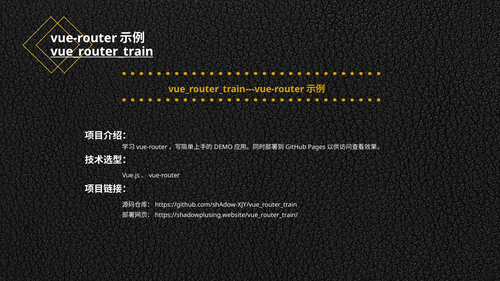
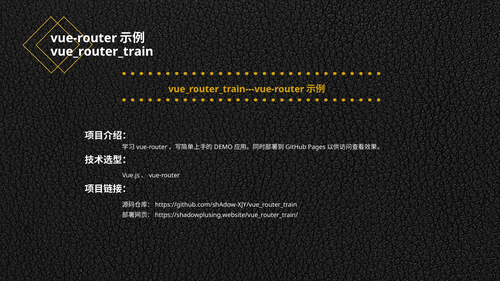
vue_router_train underline: present -> none
